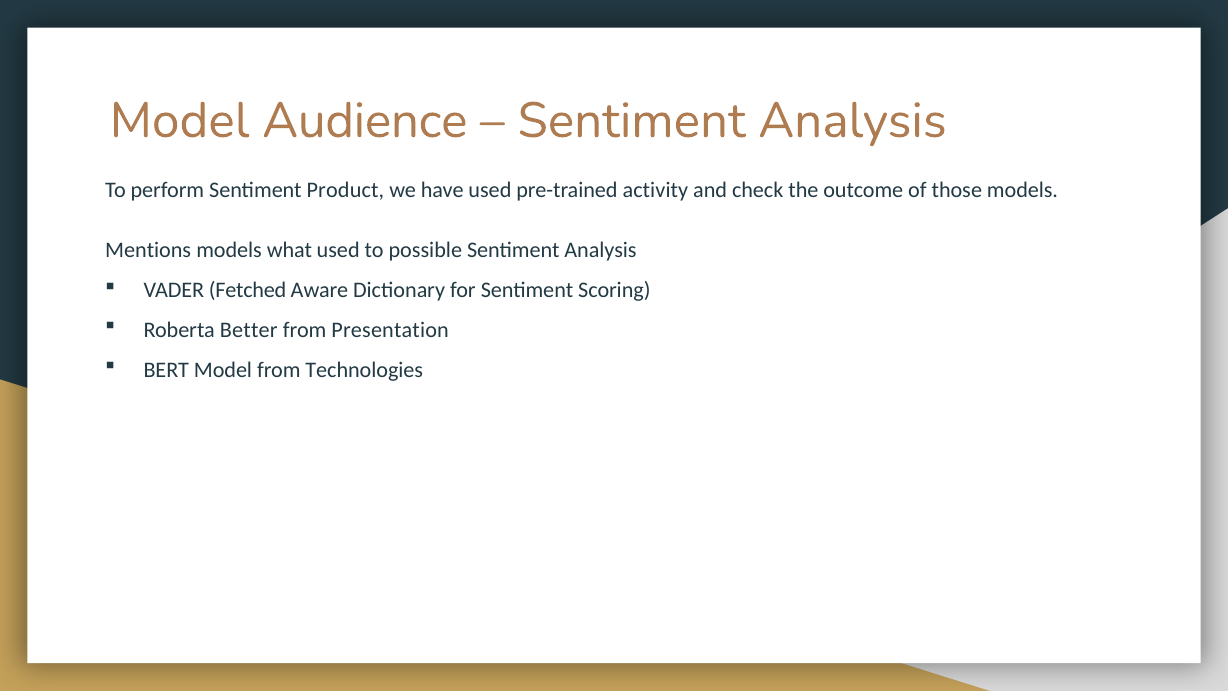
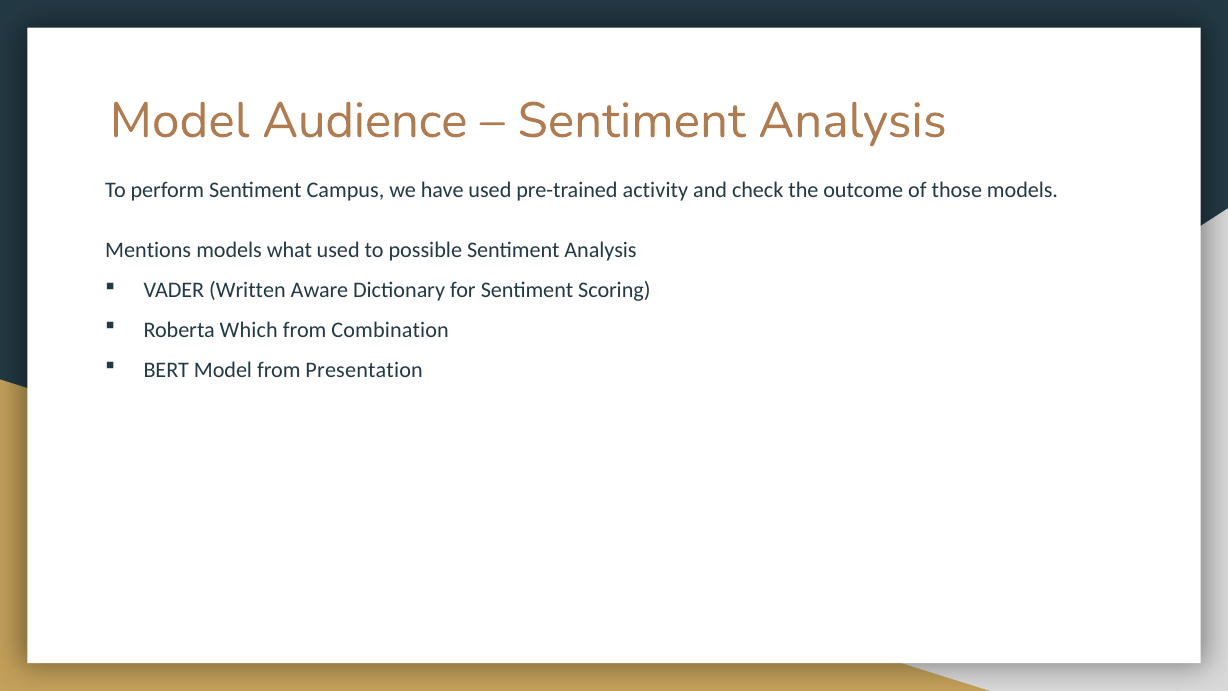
Product: Product -> Campus
Fetched: Fetched -> Written
Better: Better -> Which
Presentation: Presentation -> Combination
Technologies: Technologies -> Presentation
